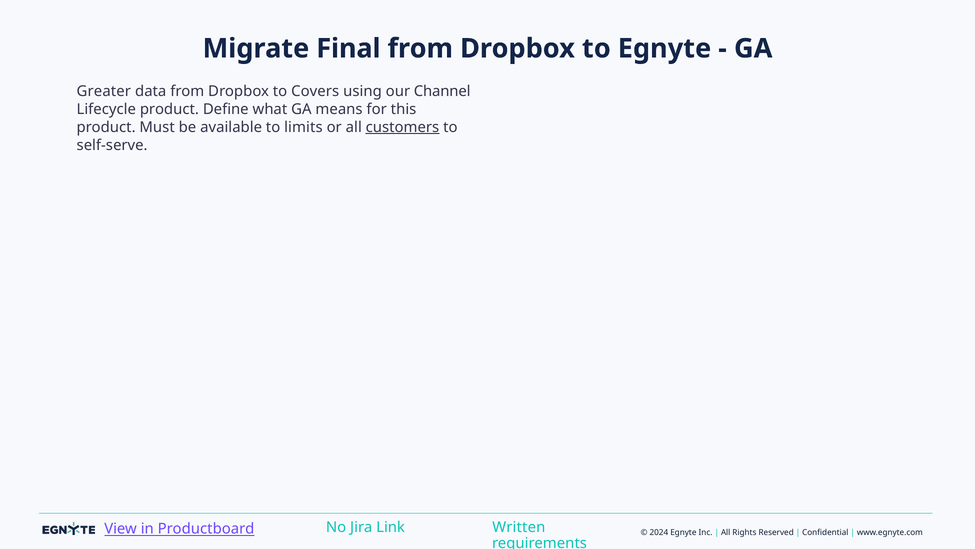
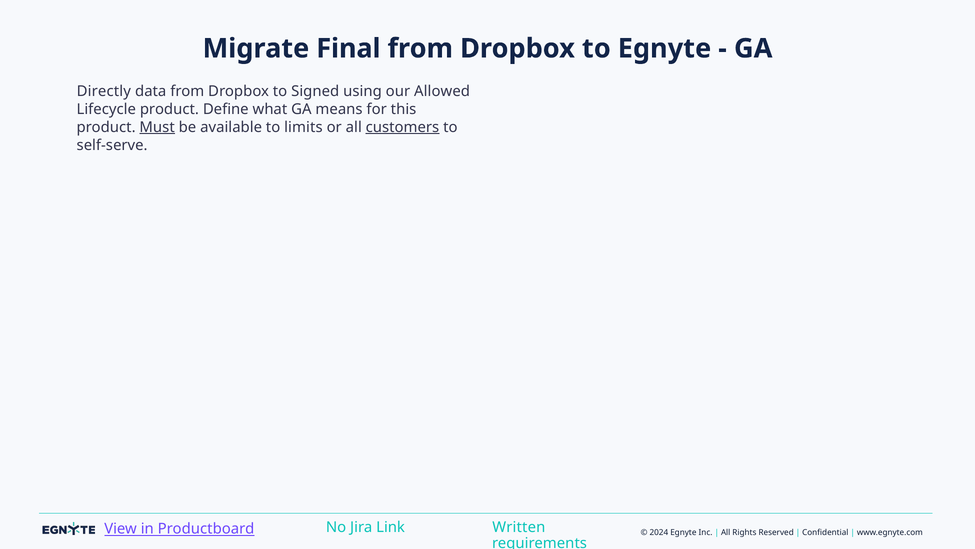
Greater: Greater -> Directly
Covers: Covers -> Signed
Channel: Channel -> Allowed
Must underline: none -> present
